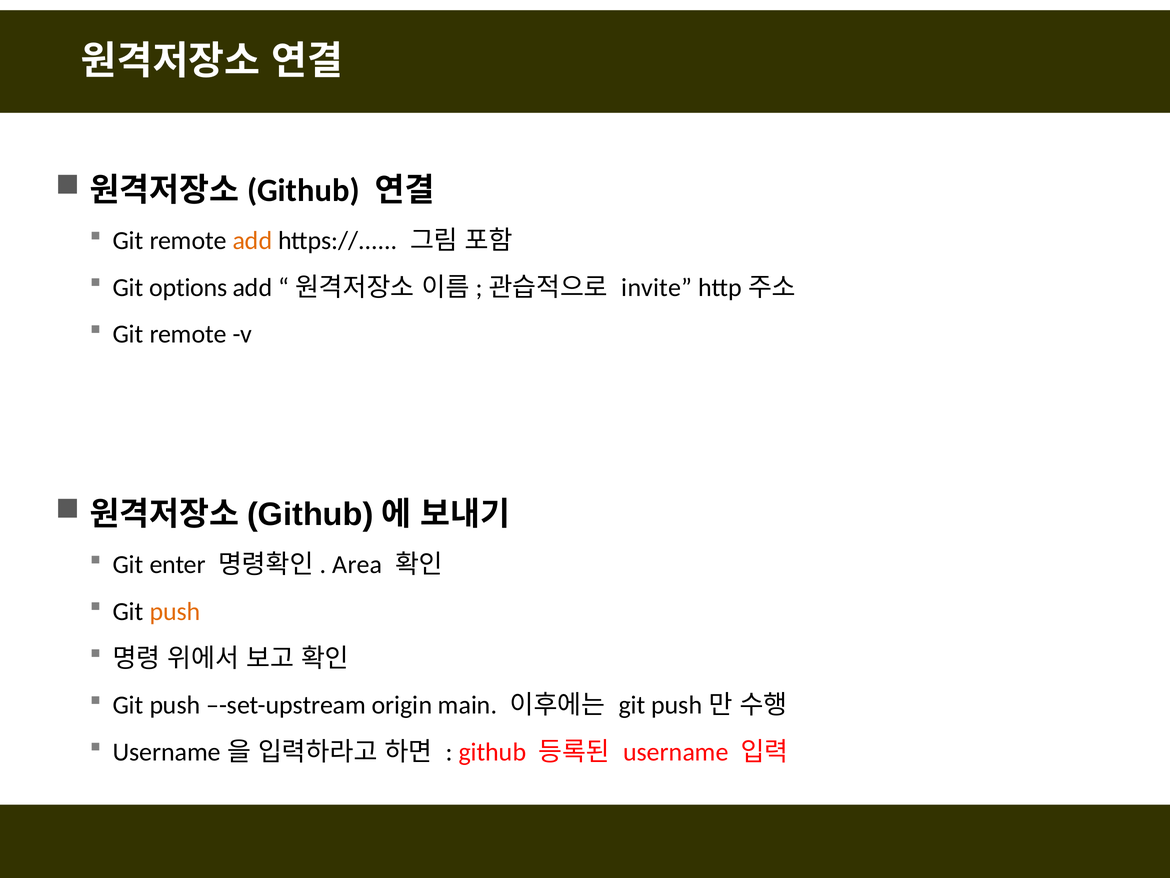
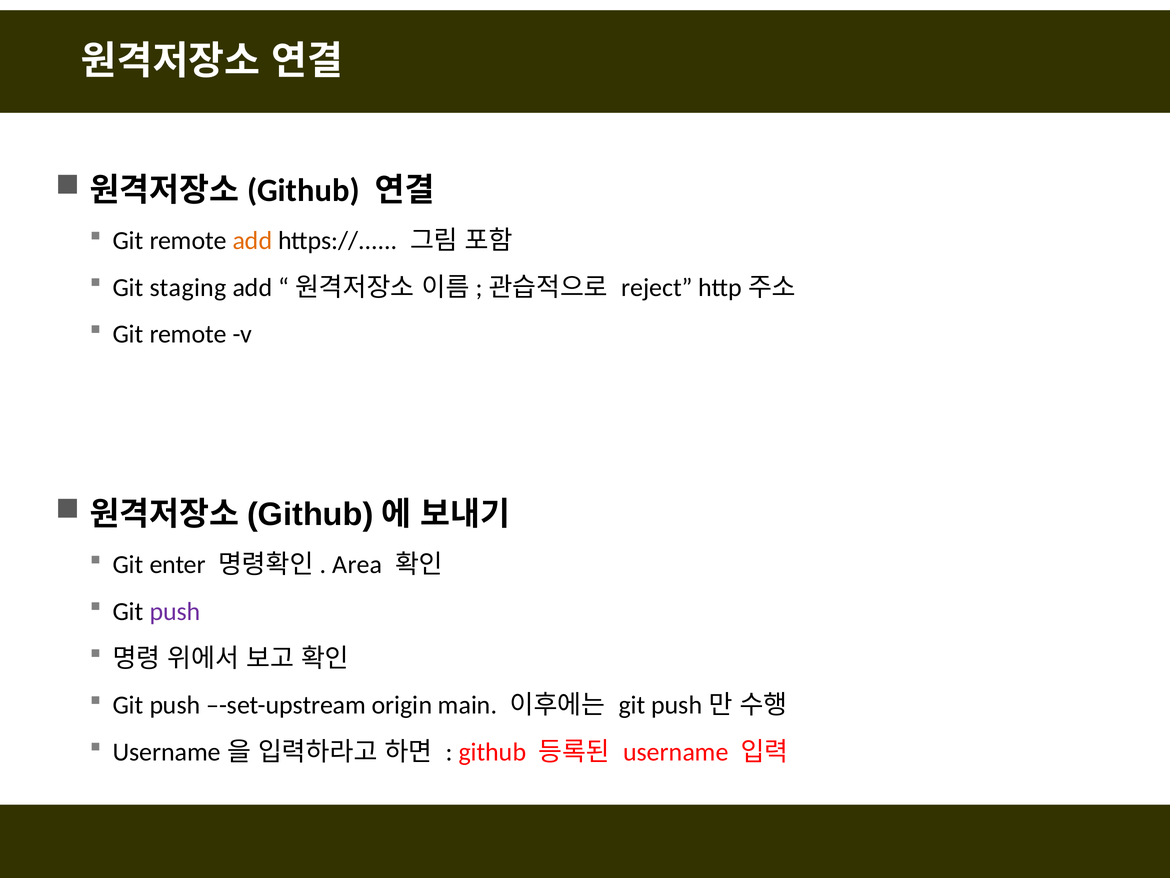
options: options -> staging
invite: invite -> reject
push at (175, 611) colour: orange -> purple
